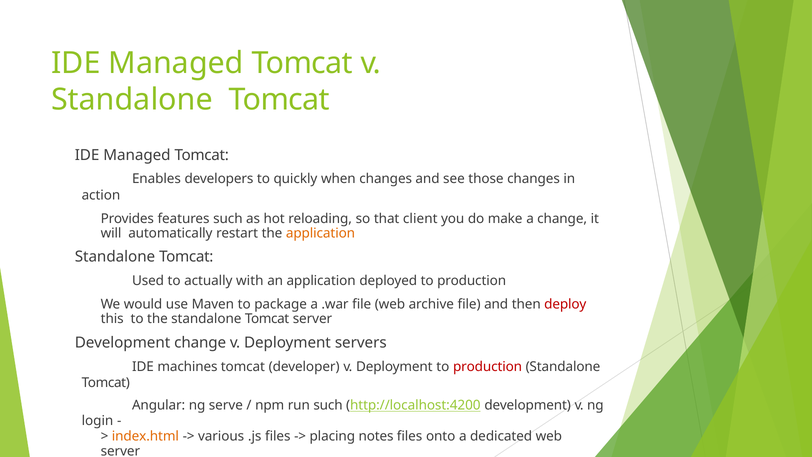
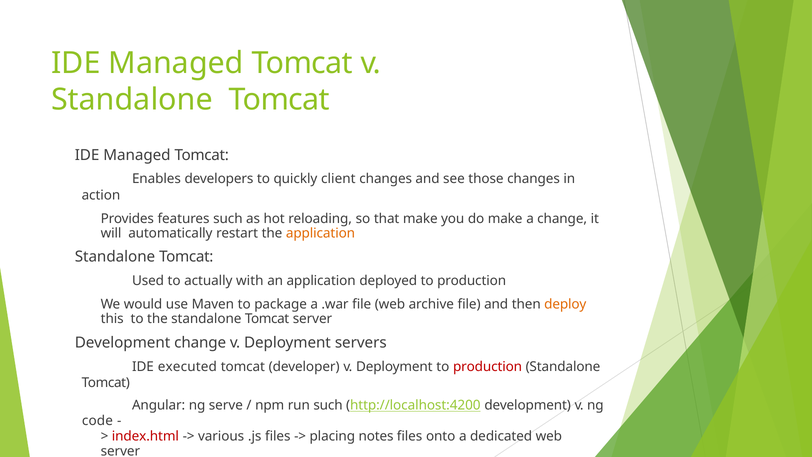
when: when -> client
that client: client -> make
deploy colour: red -> orange
machines: machines -> executed
login: login -> code
index.html colour: orange -> red
